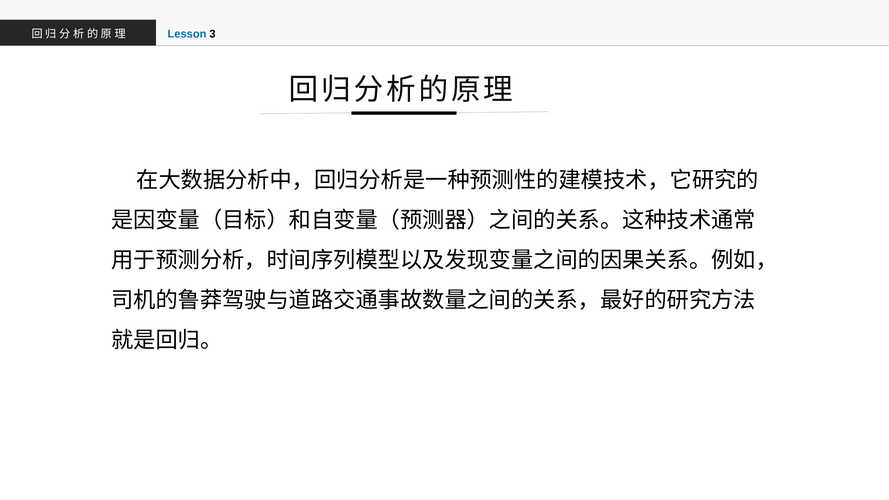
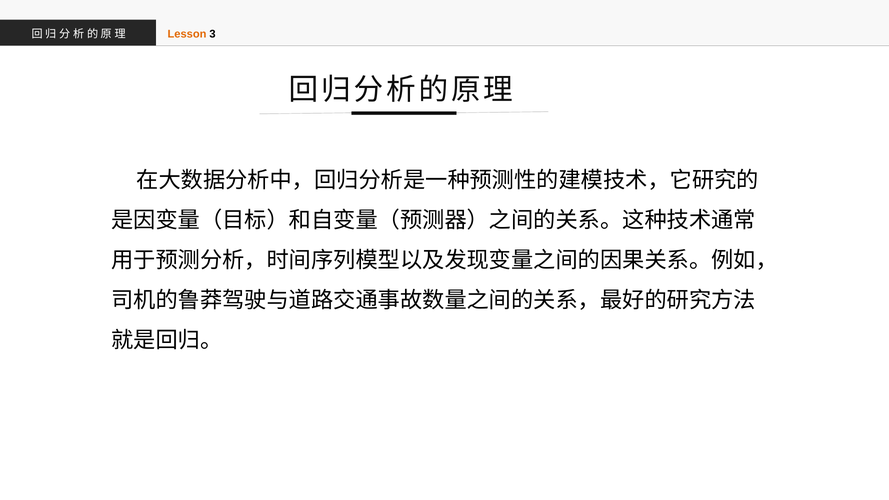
Lesson colour: blue -> orange
